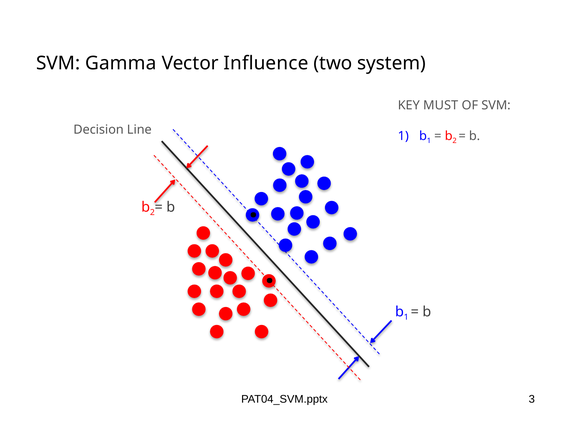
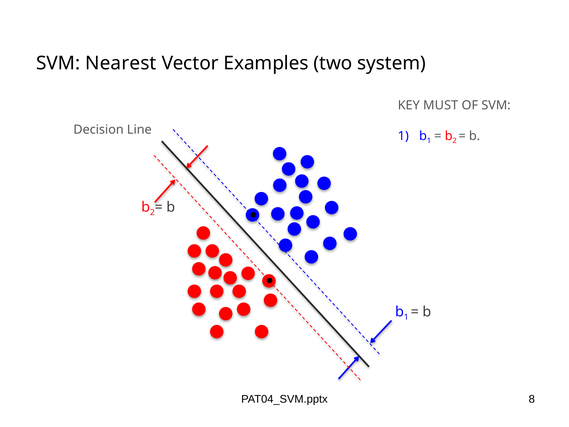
Gamma: Gamma -> Nearest
Influence: Influence -> Examples
3: 3 -> 8
